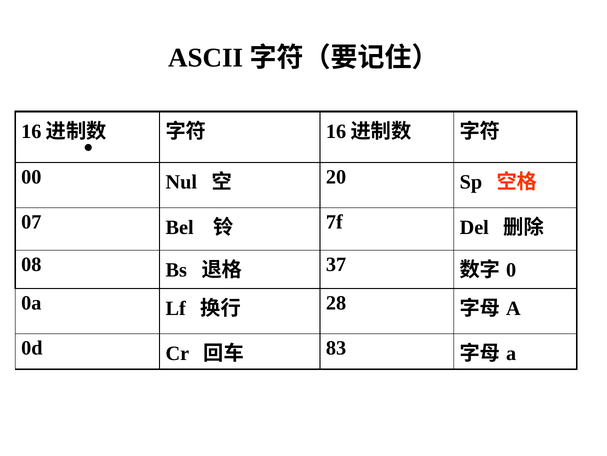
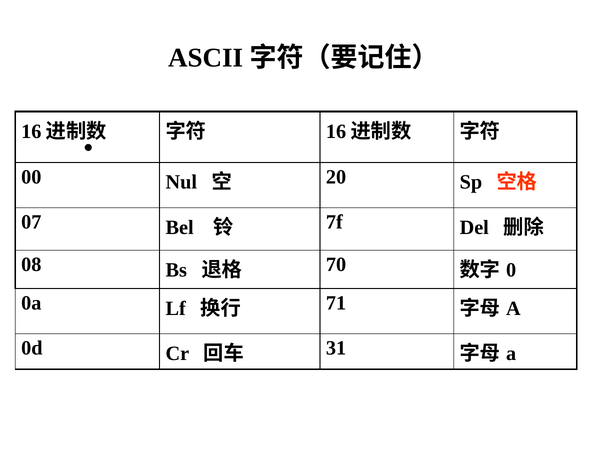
37: 37 -> 70
28: 28 -> 71
83: 83 -> 31
